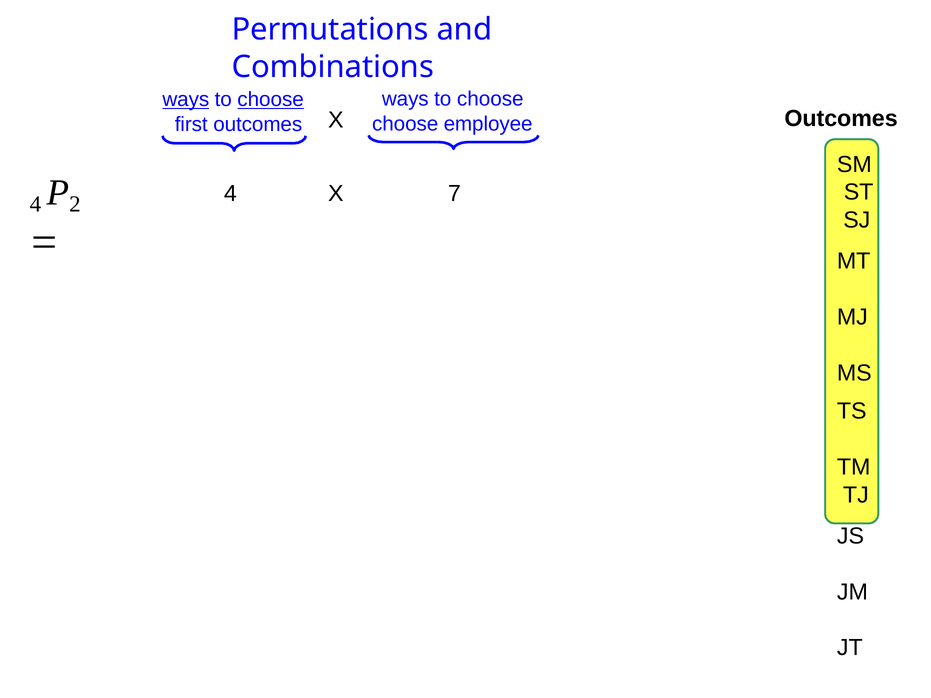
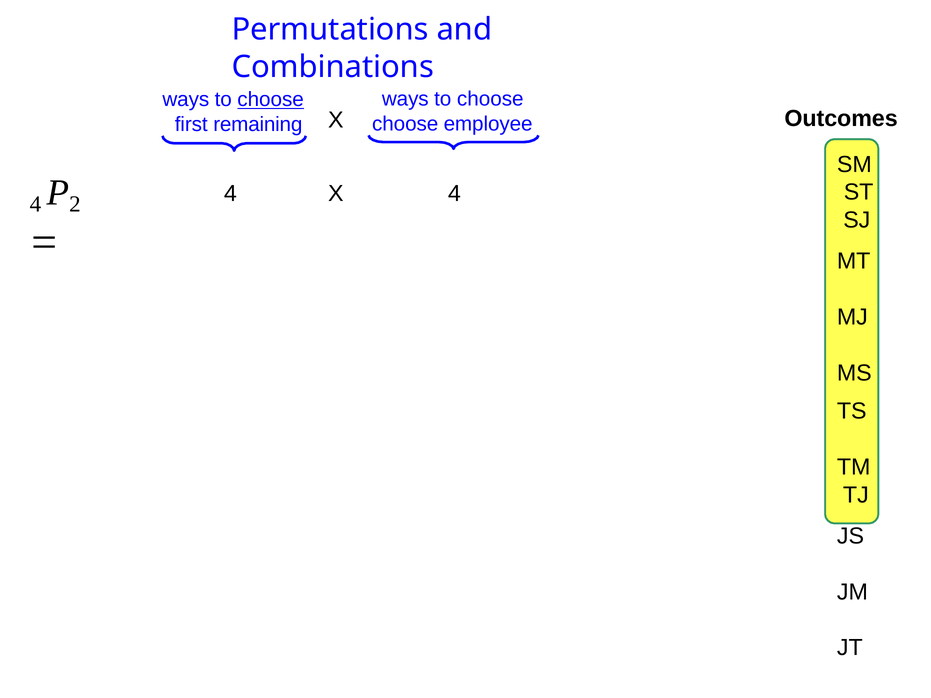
ways at (186, 100) underline: present -> none
first outcomes: outcomes -> remaining
4 X 7: 7 -> 4
